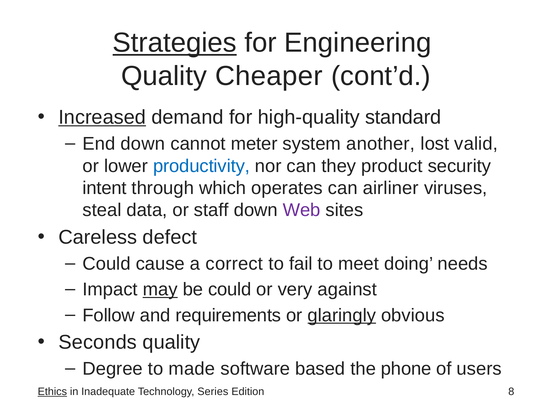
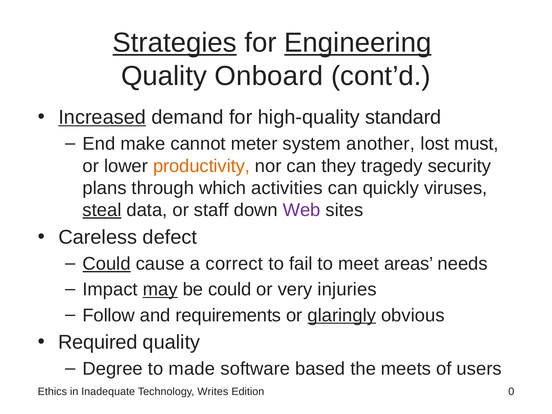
Engineering underline: none -> present
Cheaper: Cheaper -> Onboard
End down: down -> make
valid: valid -> must
productivity colour: blue -> orange
product: product -> tragedy
intent: intent -> plans
operates: operates -> activities
airliner: airliner -> quickly
steal underline: none -> present
Could at (107, 264) underline: none -> present
doing: doing -> areas
against: against -> injuries
Seconds: Seconds -> Required
phone: phone -> meets
Ethics underline: present -> none
Series: Series -> Writes
8: 8 -> 0
